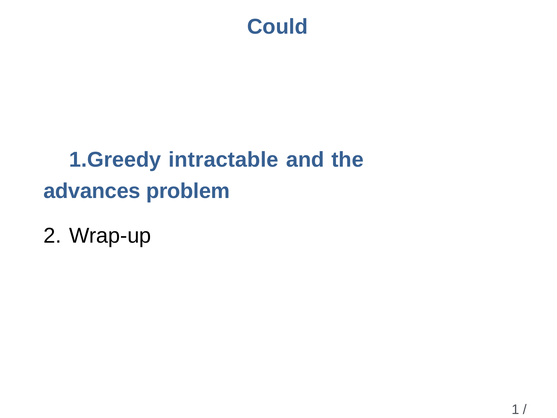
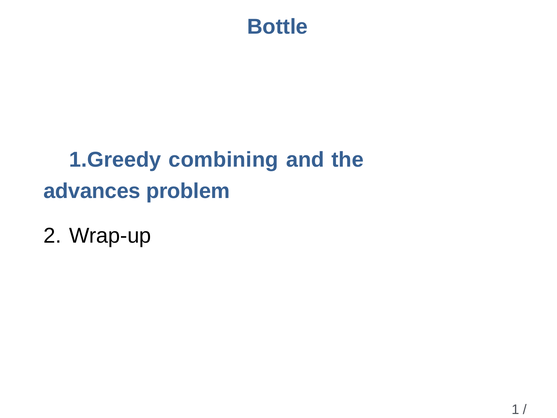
Could: Could -> Bottle
intractable: intractable -> combining
